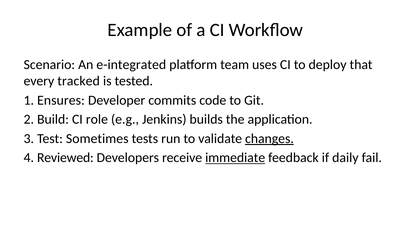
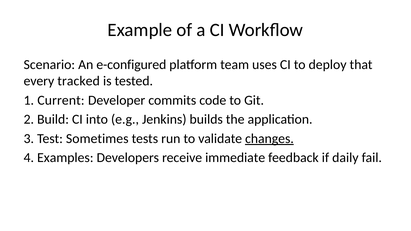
e-integrated: e-integrated -> e-configured
Ensures: Ensures -> Current
role: role -> into
Reviewed: Reviewed -> Examples
immediate underline: present -> none
